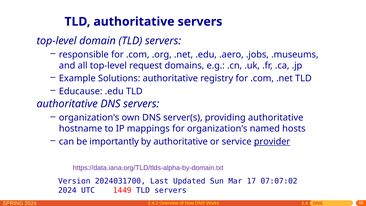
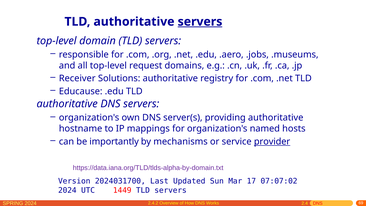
servers at (200, 22) underline: none -> present
Example: Example -> Receiver
by authoritative: authoritative -> mechanisms
